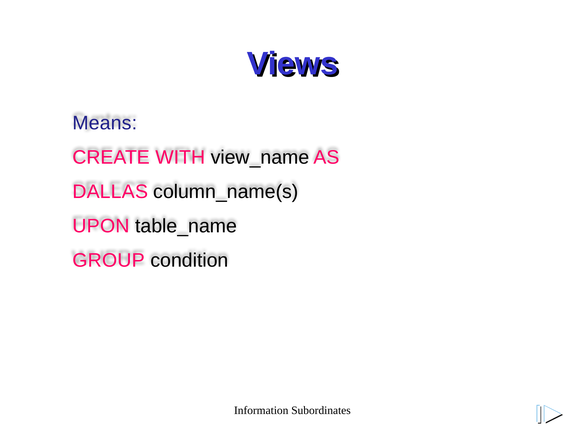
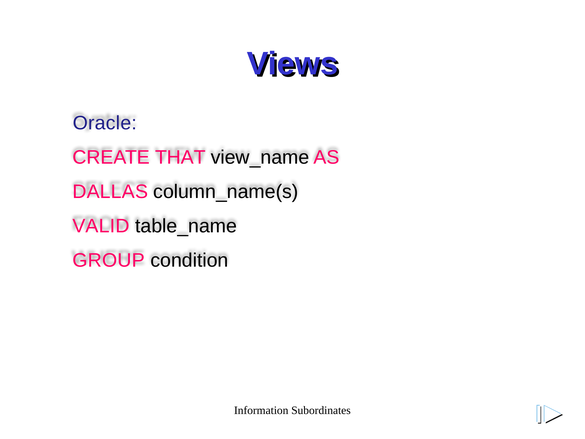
Means: Means -> Oracle
WITH: WITH -> THAT
UPON: UPON -> VALID
